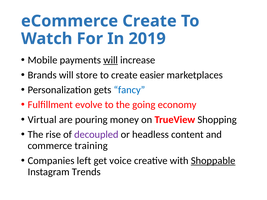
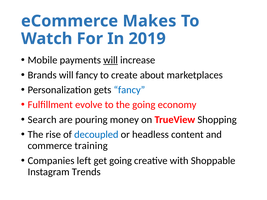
eCommerce Create: Create -> Makes
will store: store -> fancy
easier: easier -> about
Virtual: Virtual -> Search
decoupled colour: purple -> blue
get voice: voice -> going
Shoppable underline: present -> none
